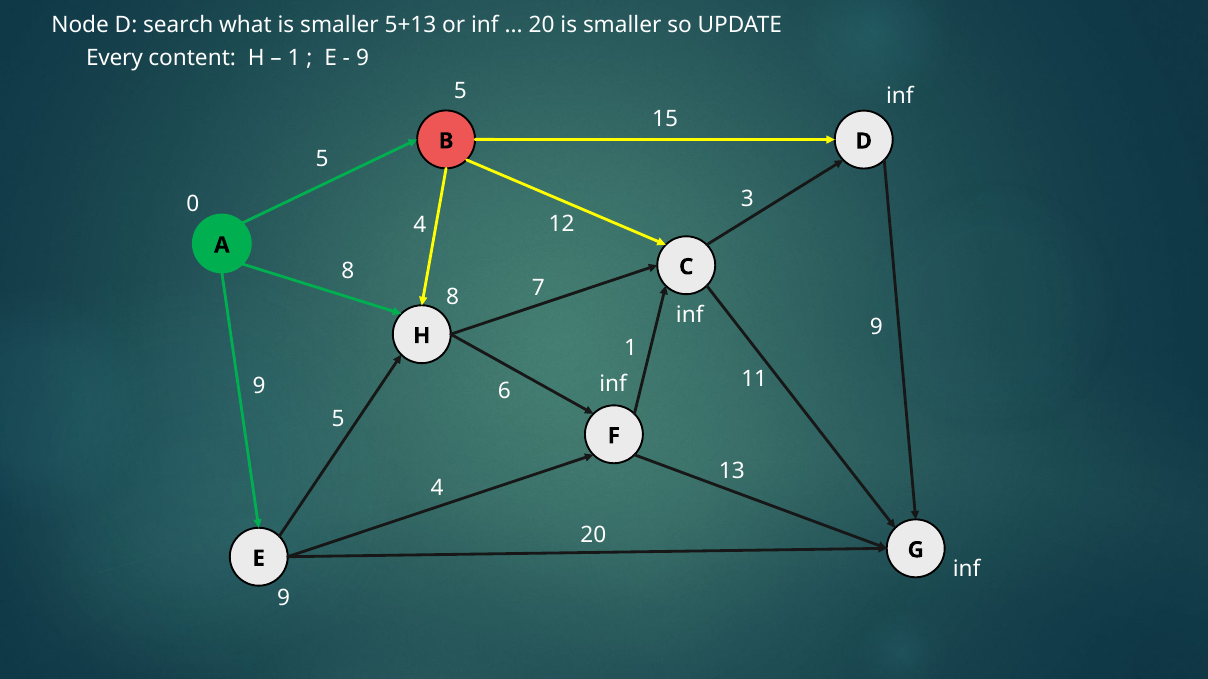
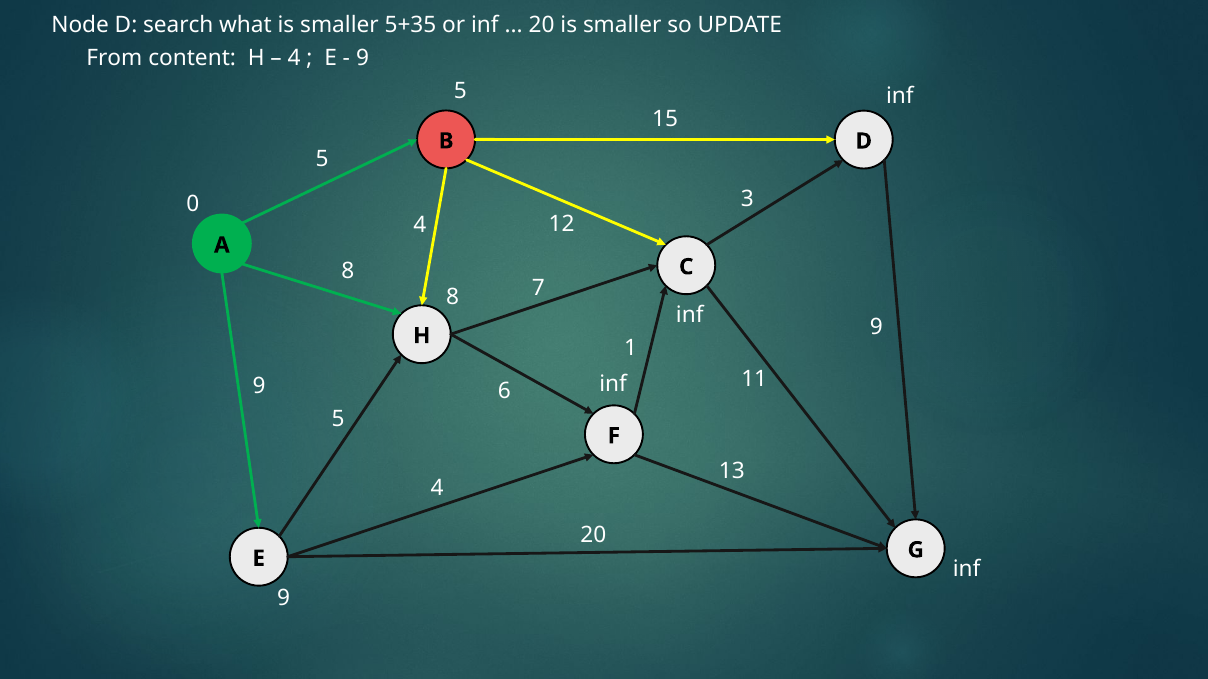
5+13: 5+13 -> 5+35
Every: Every -> From
1 at (294, 58): 1 -> 4
